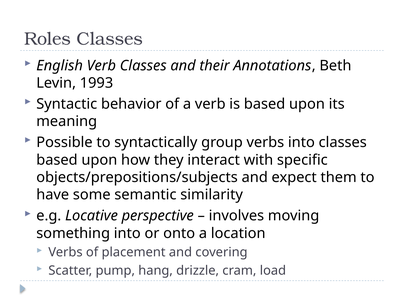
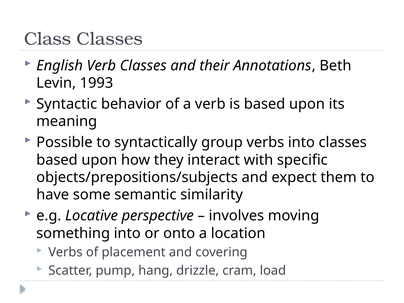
Roles: Roles -> Class
